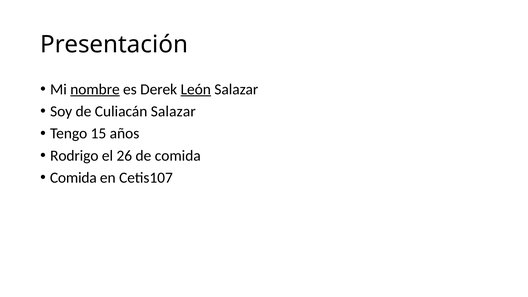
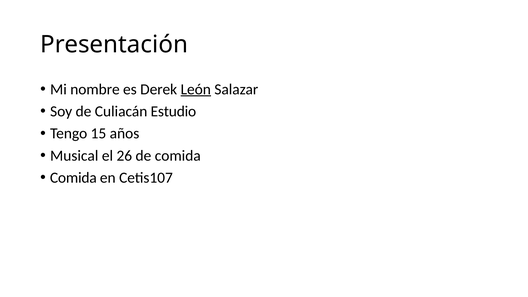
nombre underline: present -> none
Culiacán Salazar: Salazar -> Estudio
Rodrigo: Rodrigo -> Musical
